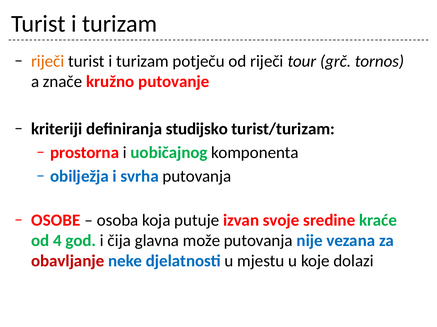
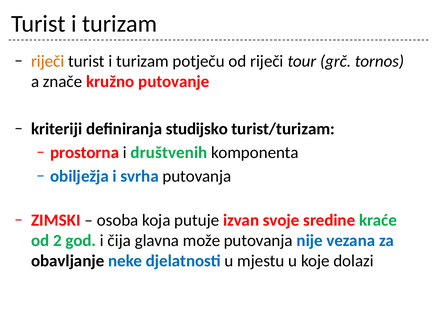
uobičajnog: uobičajnog -> društvenih
OSOBE: OSOBE -> ZIMSKI
4: 4 -> 2
obavljanje colour: red -> black
